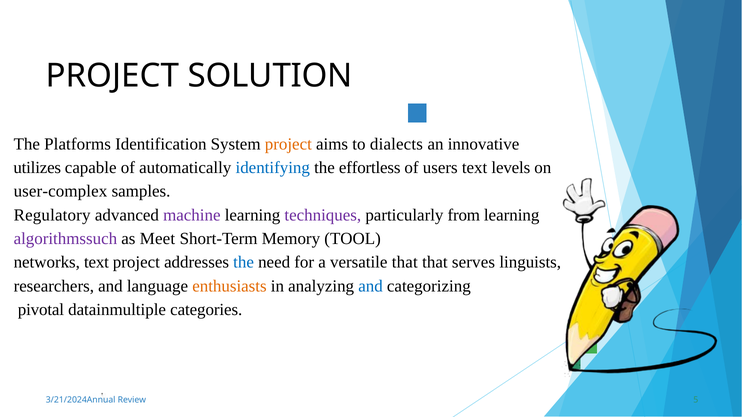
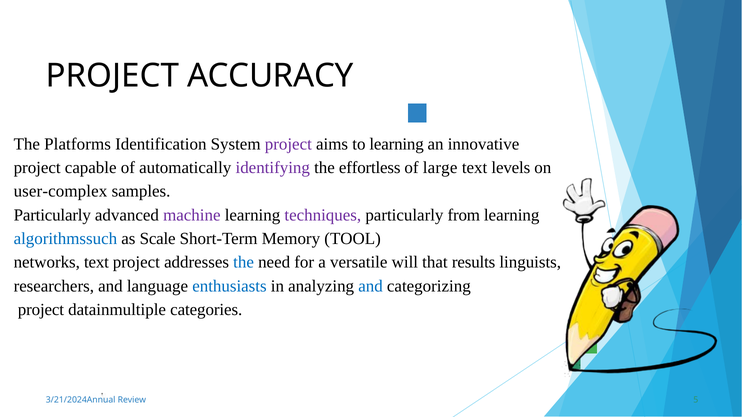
SOLUTION: SOLUTION -> ACCURACY
project at (288, 144) colour: orange -> purple
to dialects: dialects -> learning
utilizes at (37, 168): utilizes -> project
identifying colour: blue -> purple
users: users -> large
Regulatory at (52, 215): Regulatory -> Particularly
algorithmssuch colour: purple -> blue
Meet: Meet -> Scale
versatile that: that -> will
serves: serves -> results
enthusiasts colour: orange -> blue
pivotal at (41, 310): pivotal -> project
